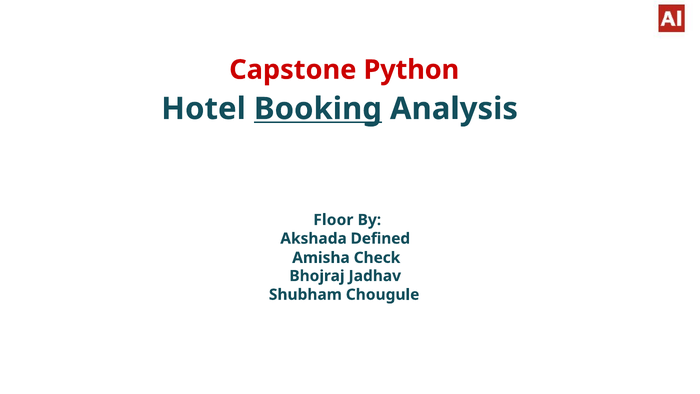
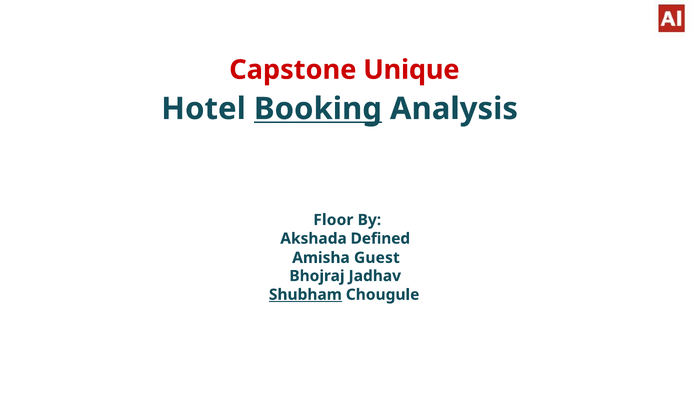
Python: Python -> Unique
Check: Check -> Guest
Shubham underline: none -> present
